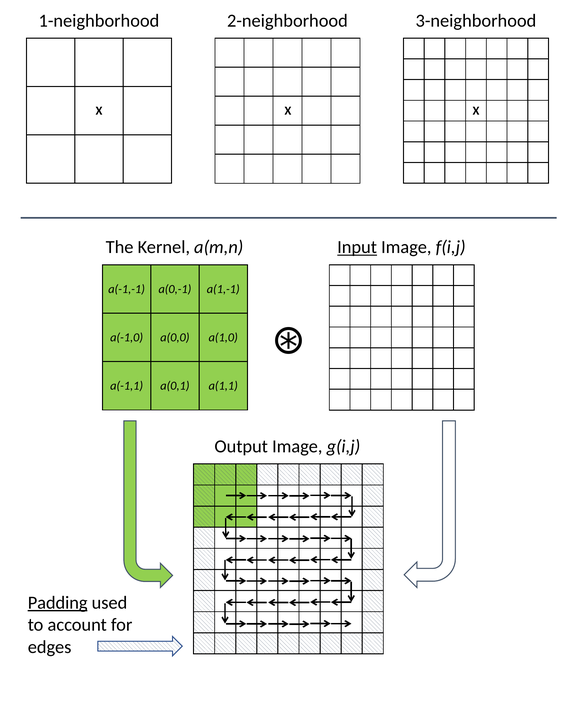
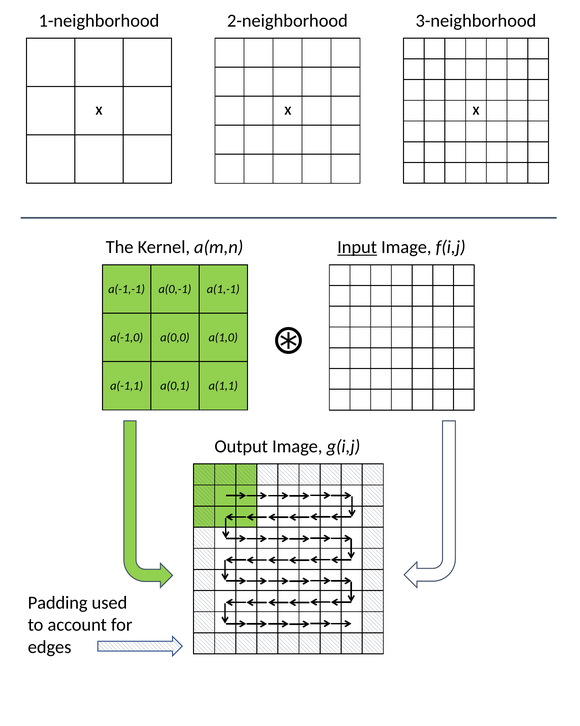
Padding underline: present -> none
